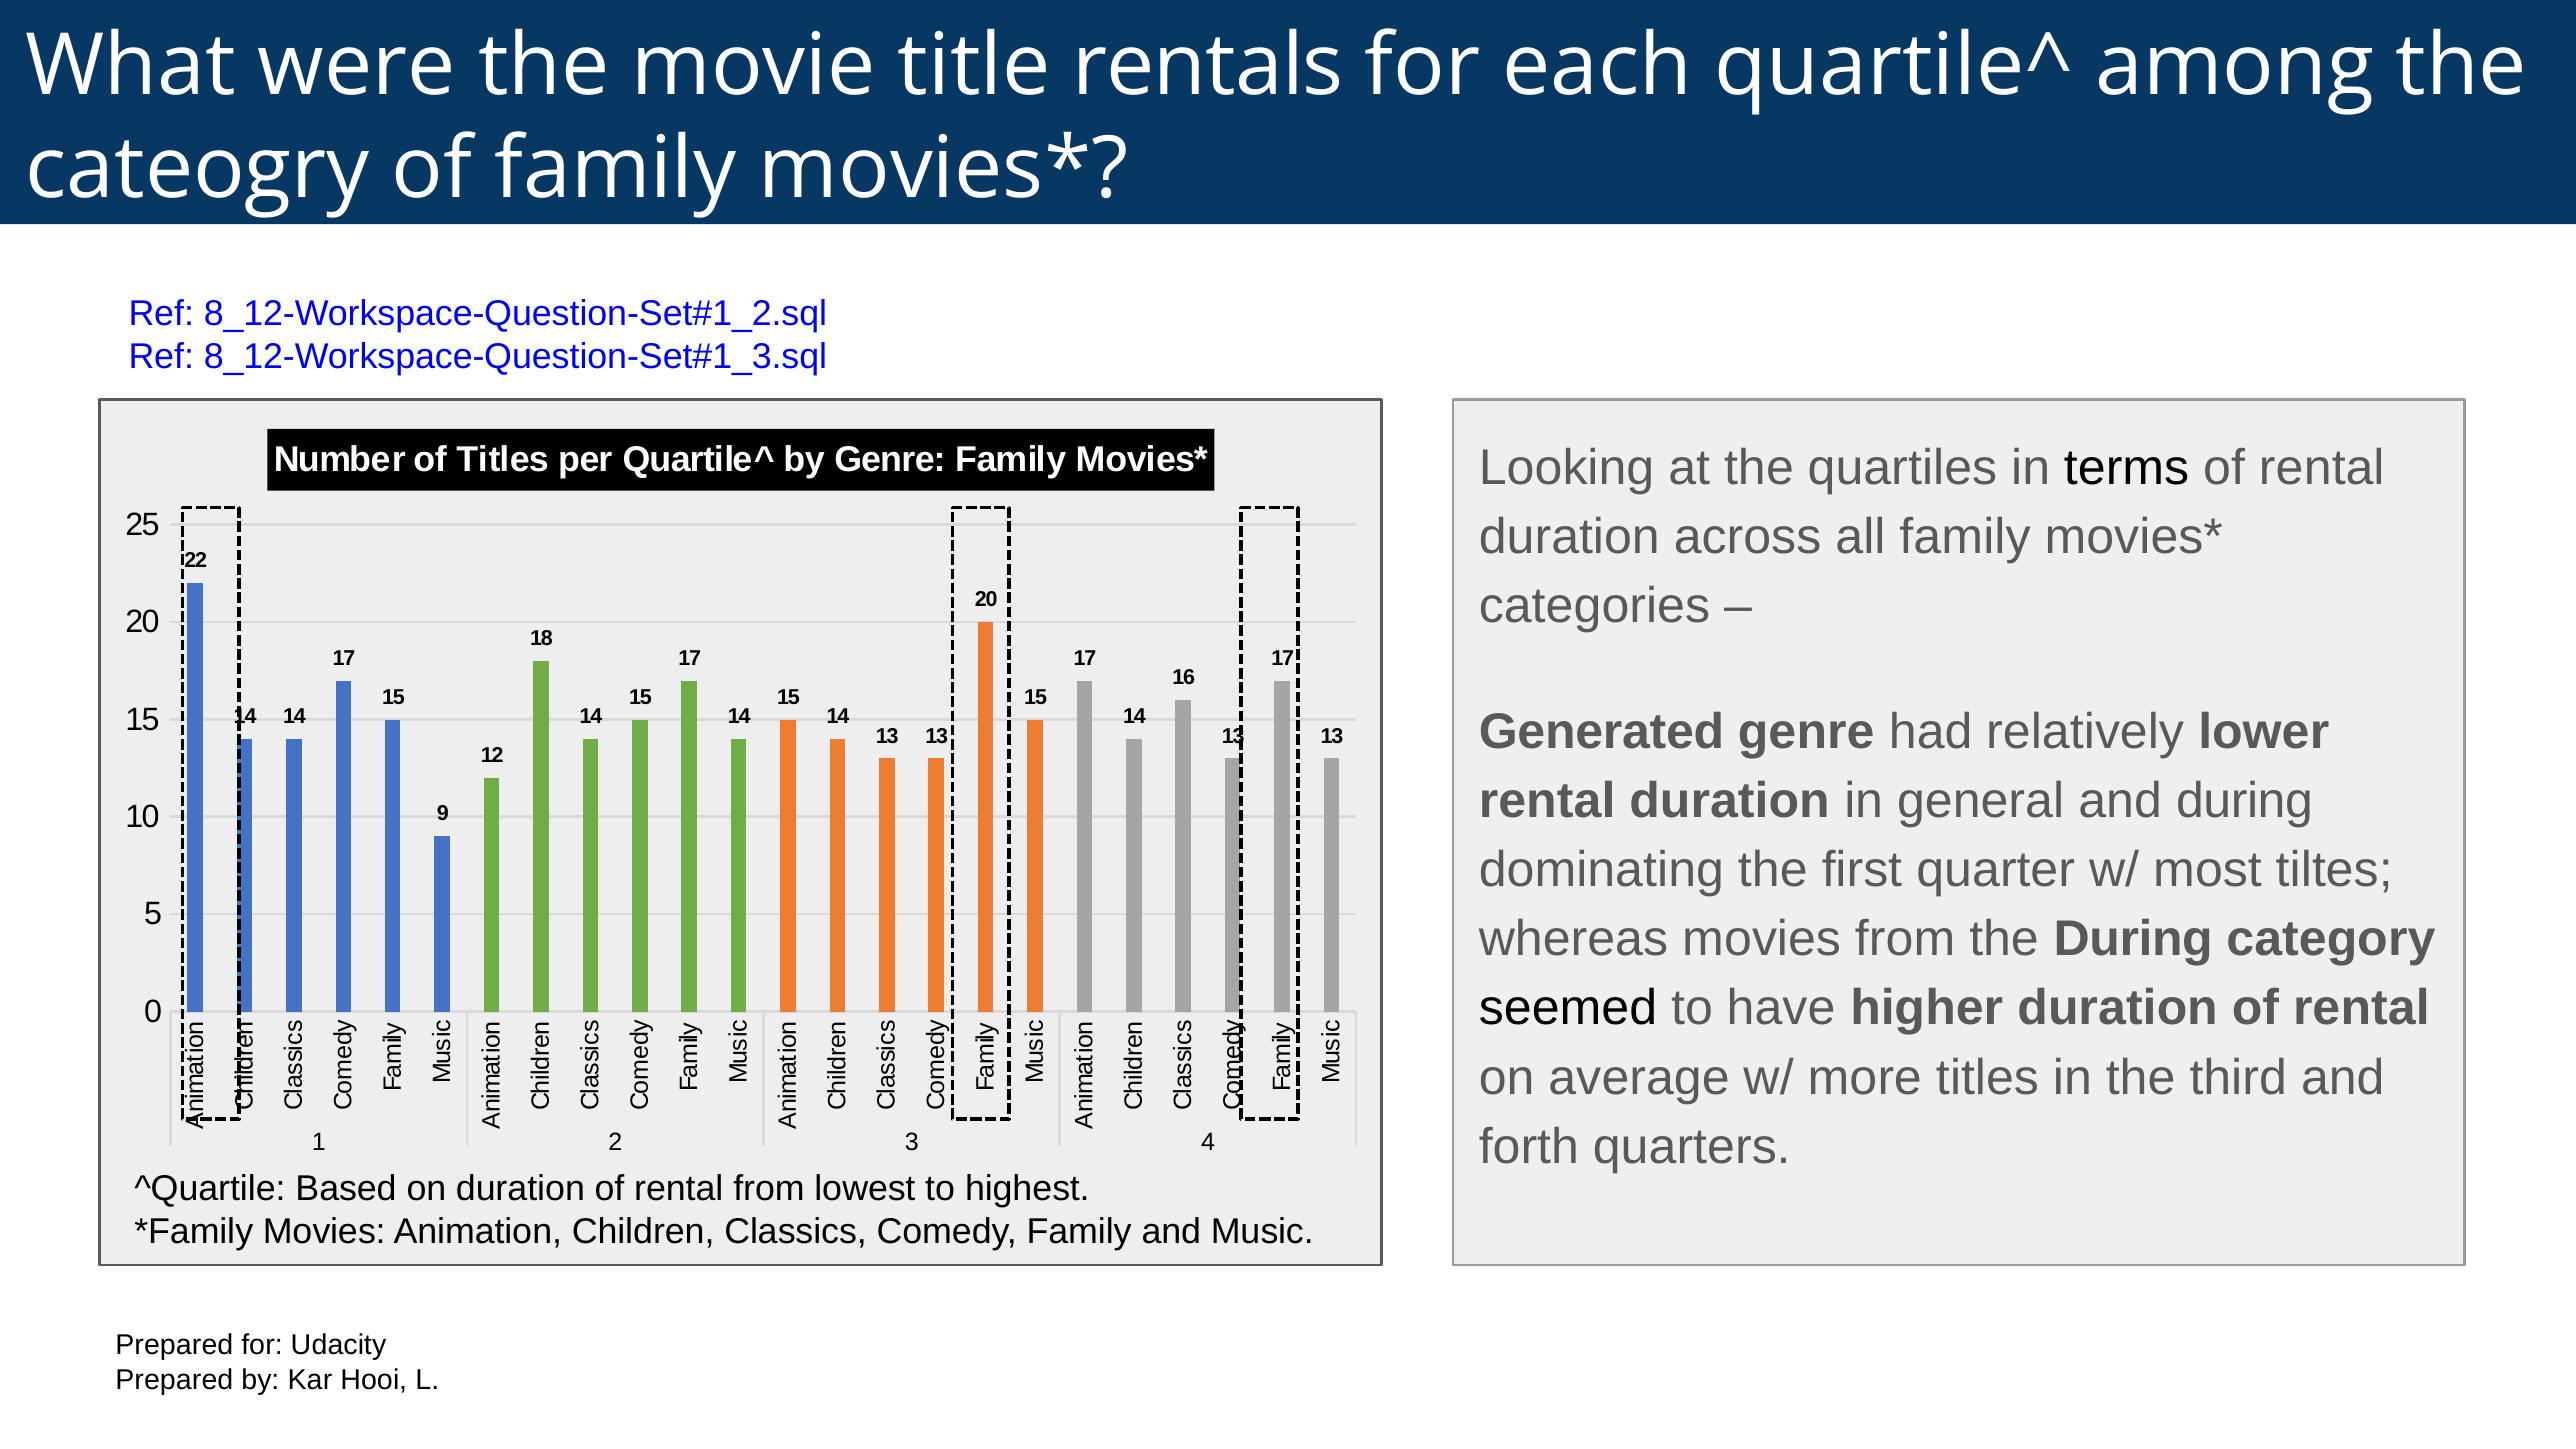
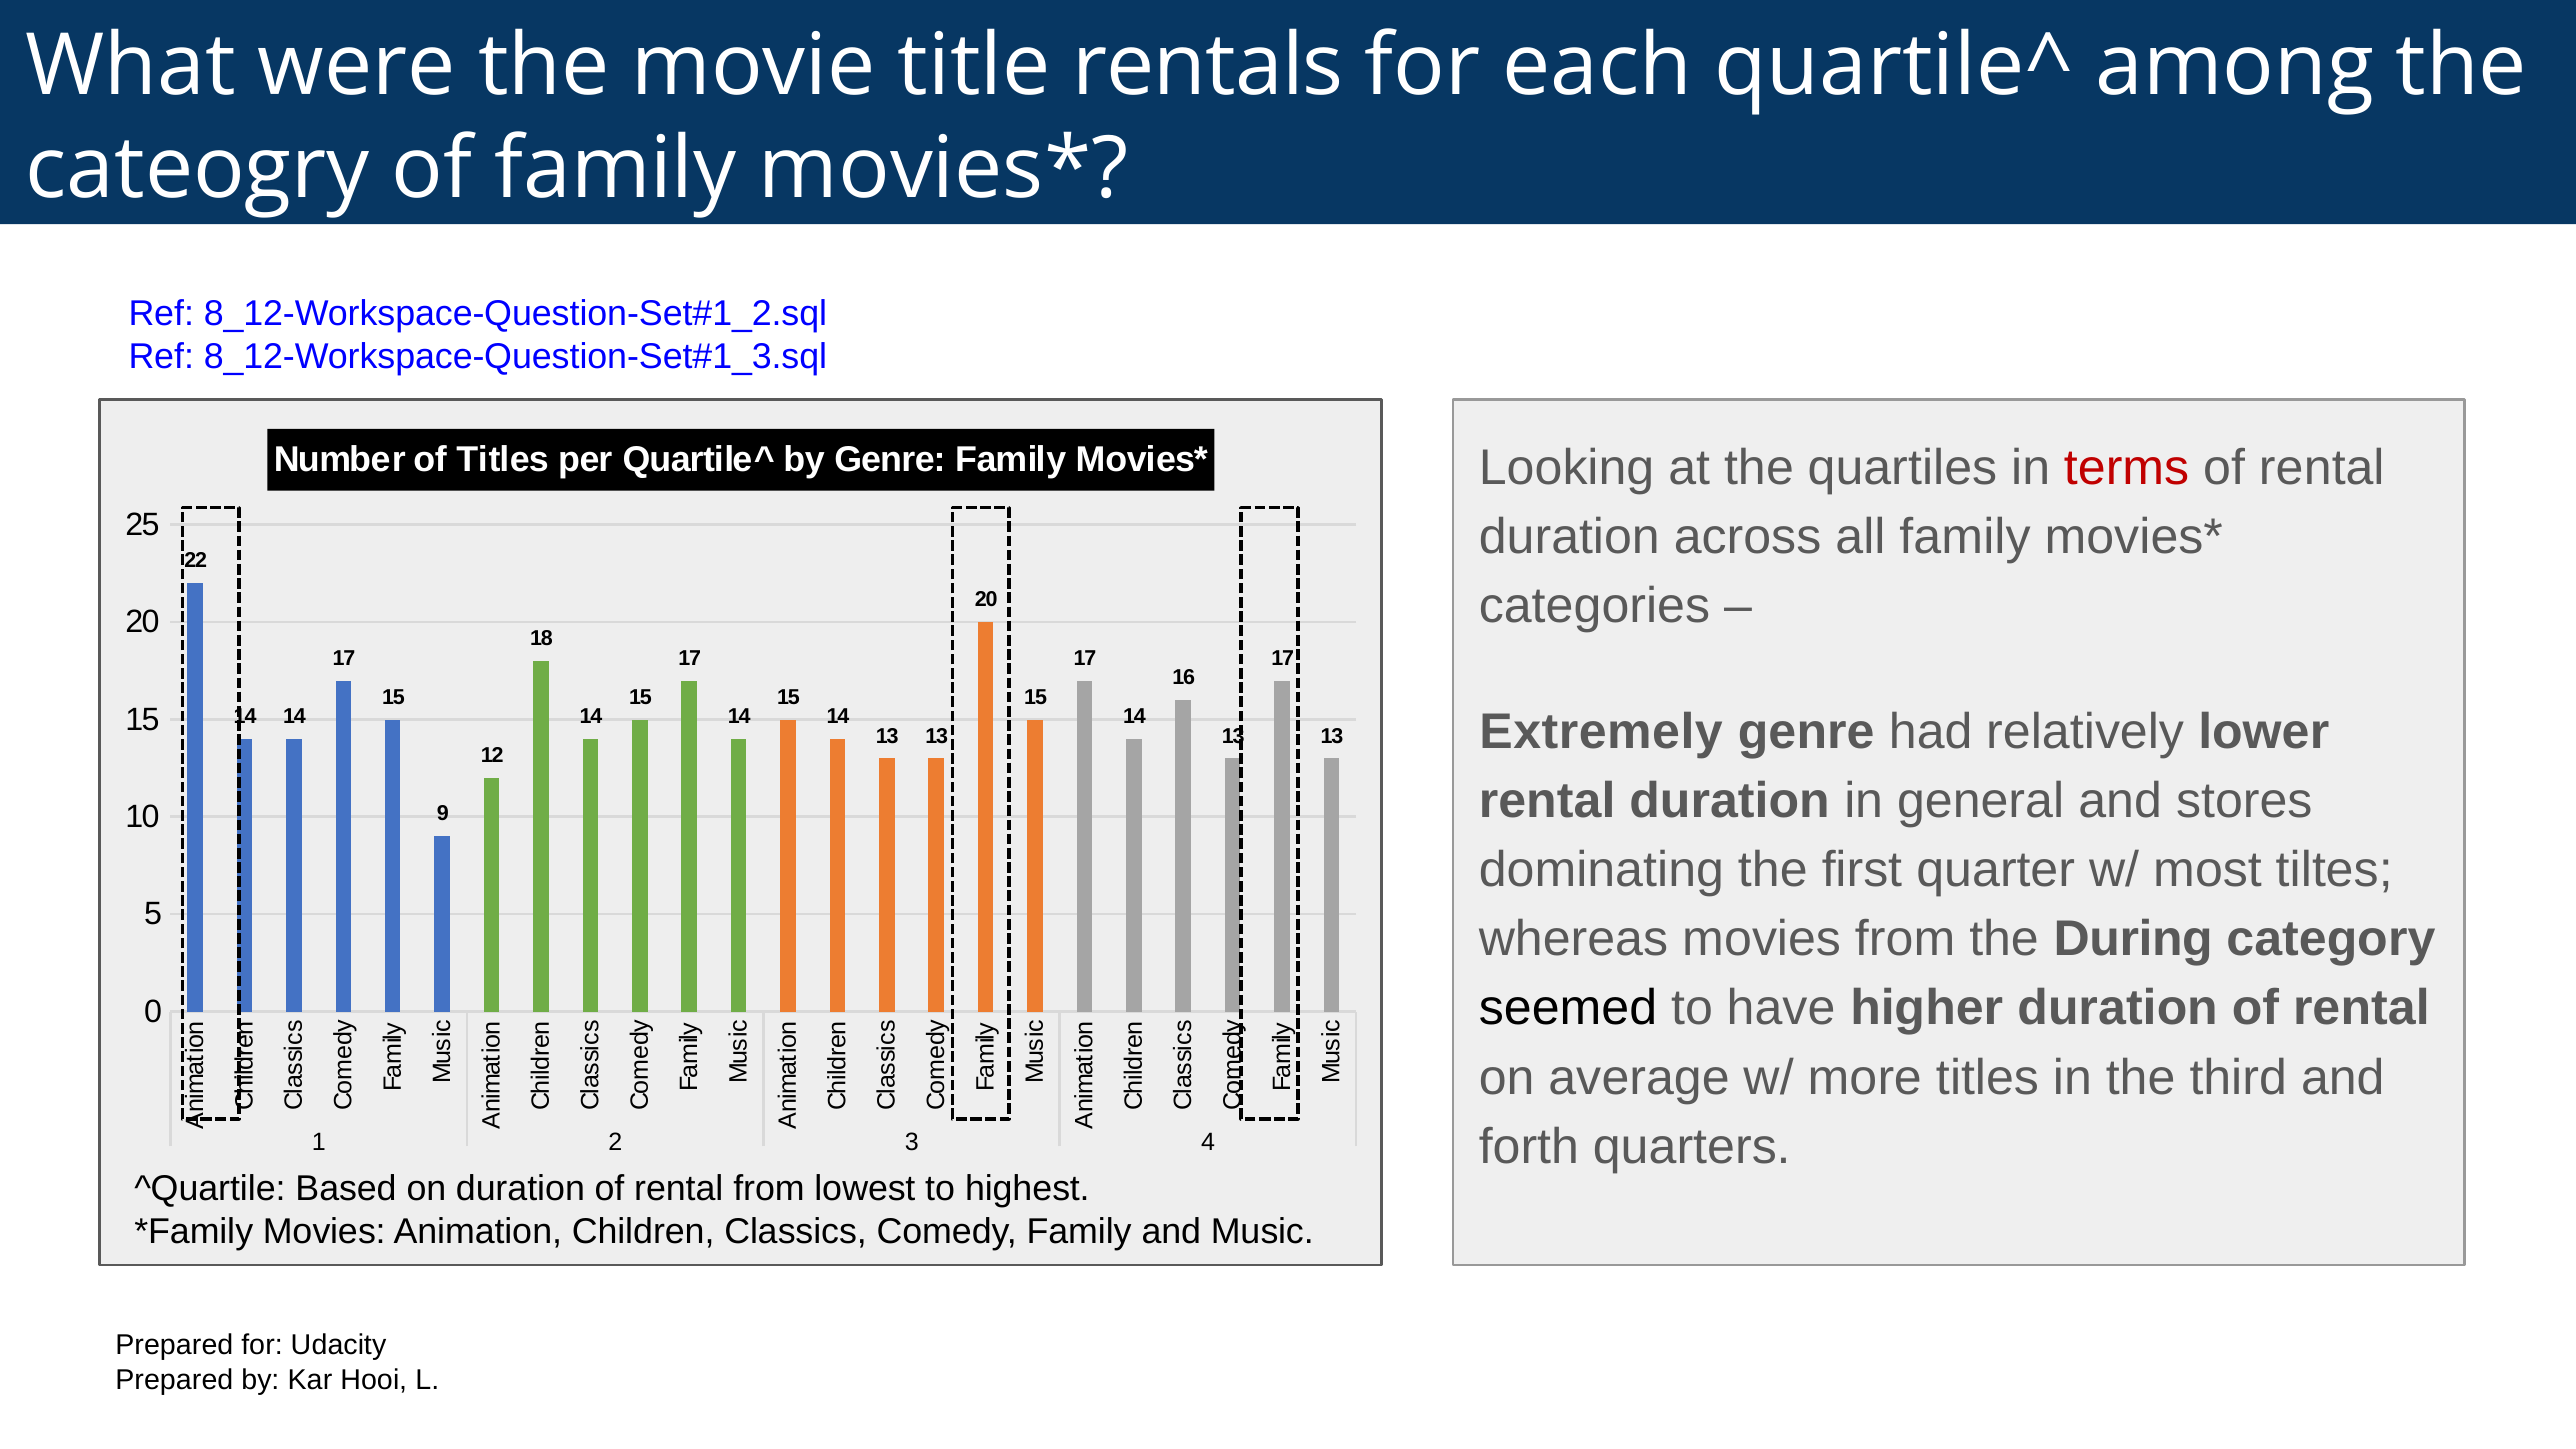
terms colour: black -> red
Generated: Generated -> Extremely
and during: during -> stores
